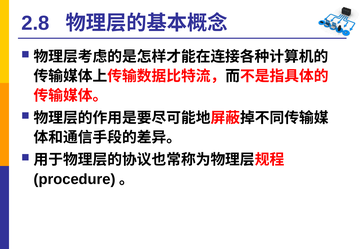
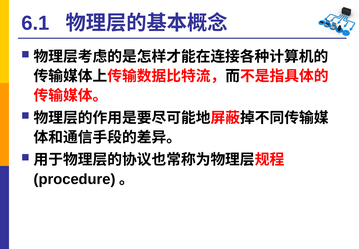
2.8: 2.8 -> 6.1
